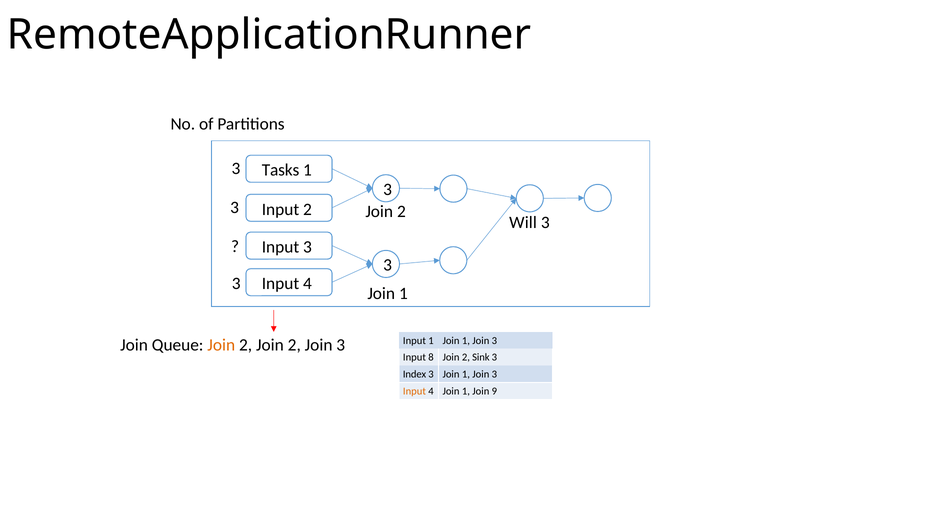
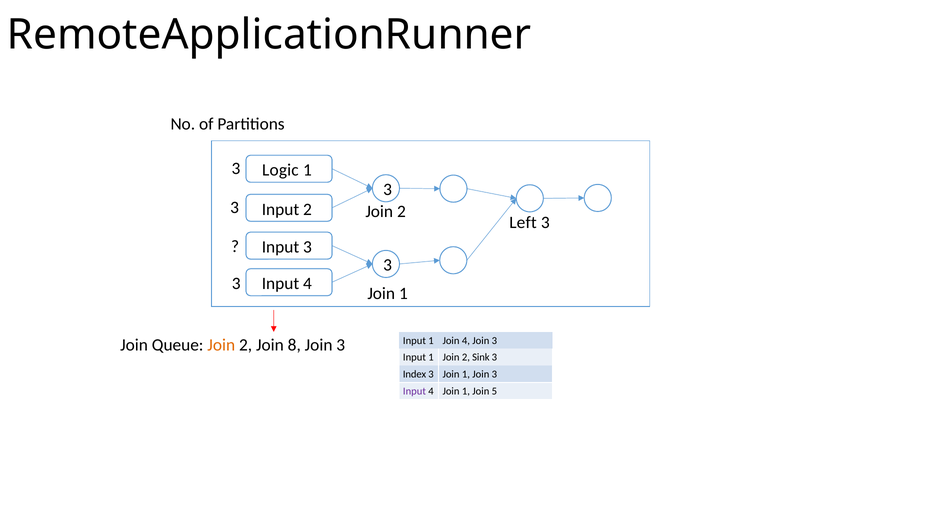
Tasks: Tasks -> Logic
Will: Will -> Left
1 Join 1: 1 -> 4
2 Join 2: 2 -> 8
8 at (431, 358): 8 -> 1
Input at (414, 391) colour: orange -> purple
9: 9 -> 5
